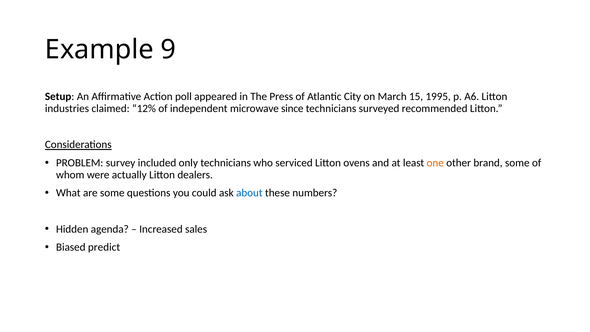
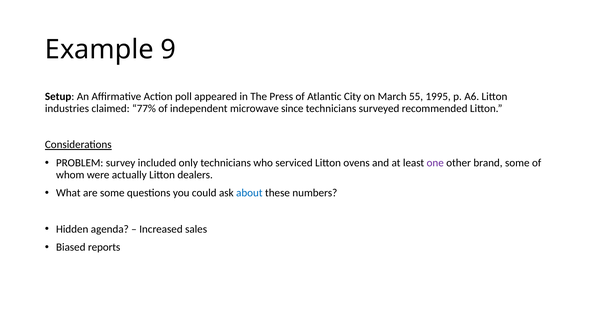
15: 15 -> 55
12%: 12% -> 77%
one colour: orange -> purple
predict: predict -> reports
